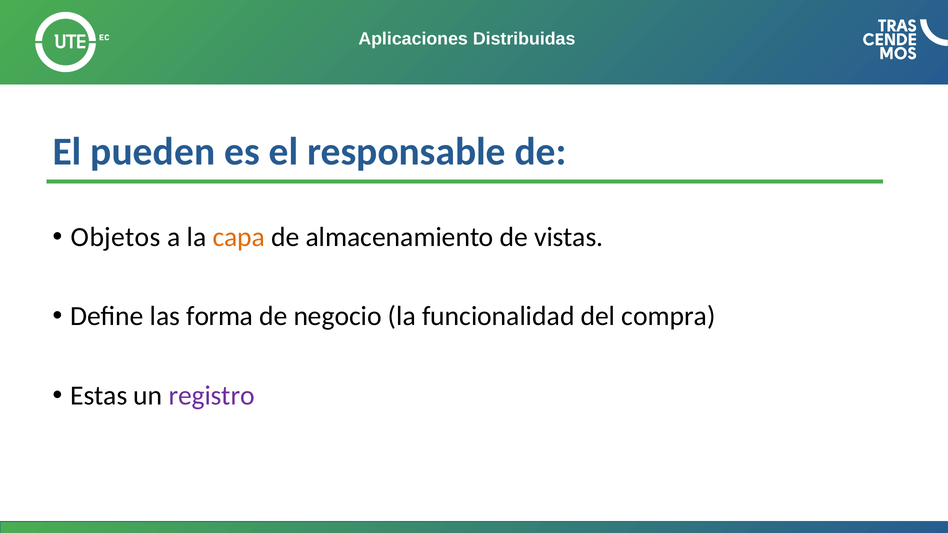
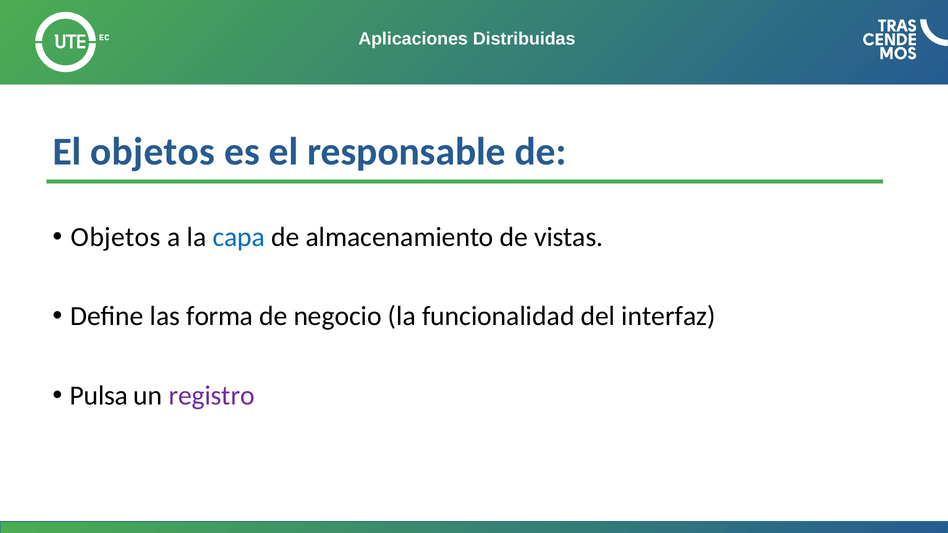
El pueden: pueden -> objetos
capa colour: orange -> blue
compra: compra -> interfaz
Estas: Estas -> Pulsa
